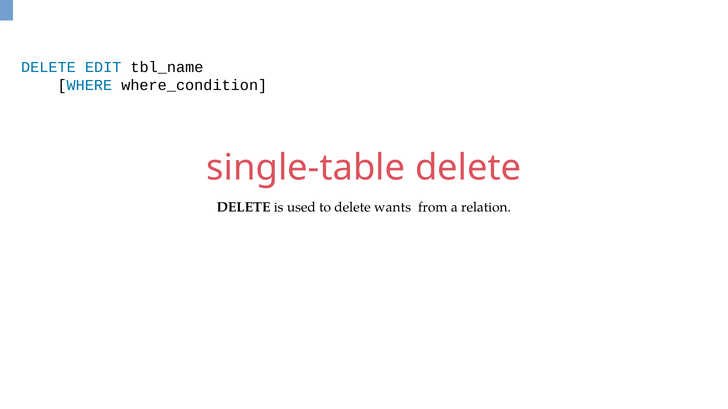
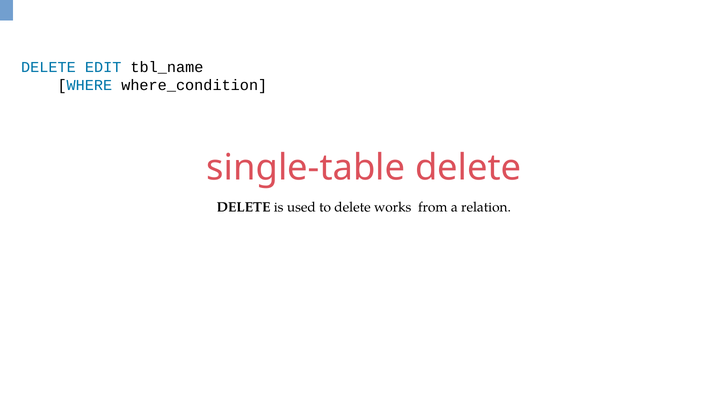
wants: wants -> works
